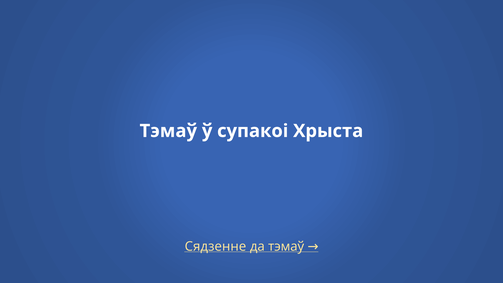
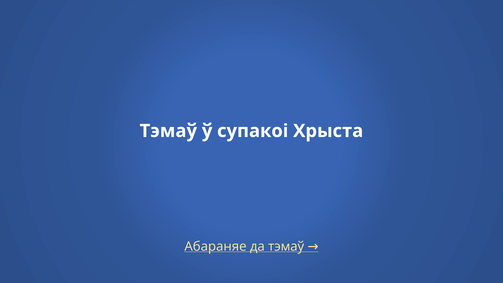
Сядзенне: Сядзенне -> Абараняе
